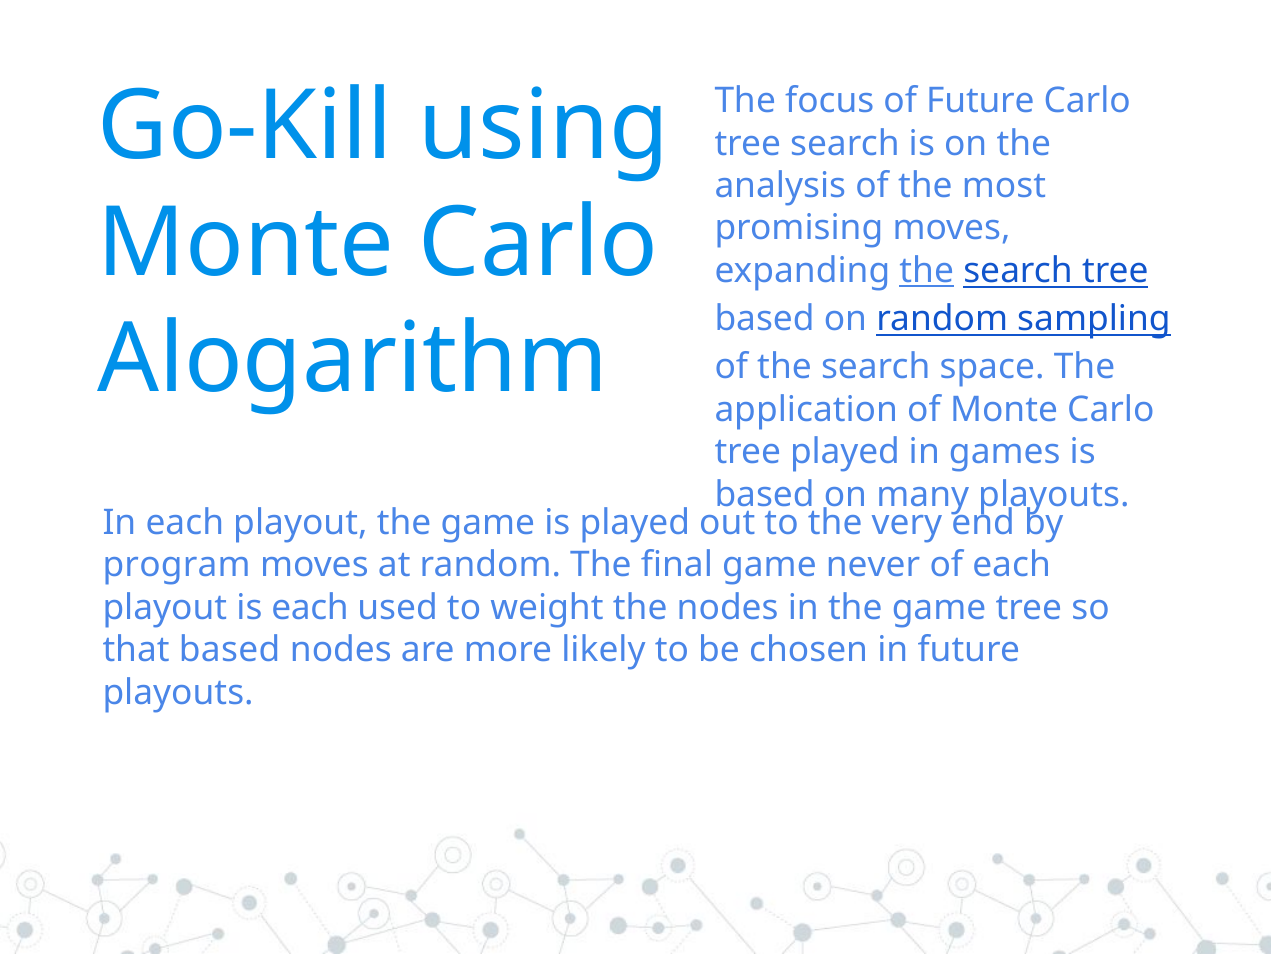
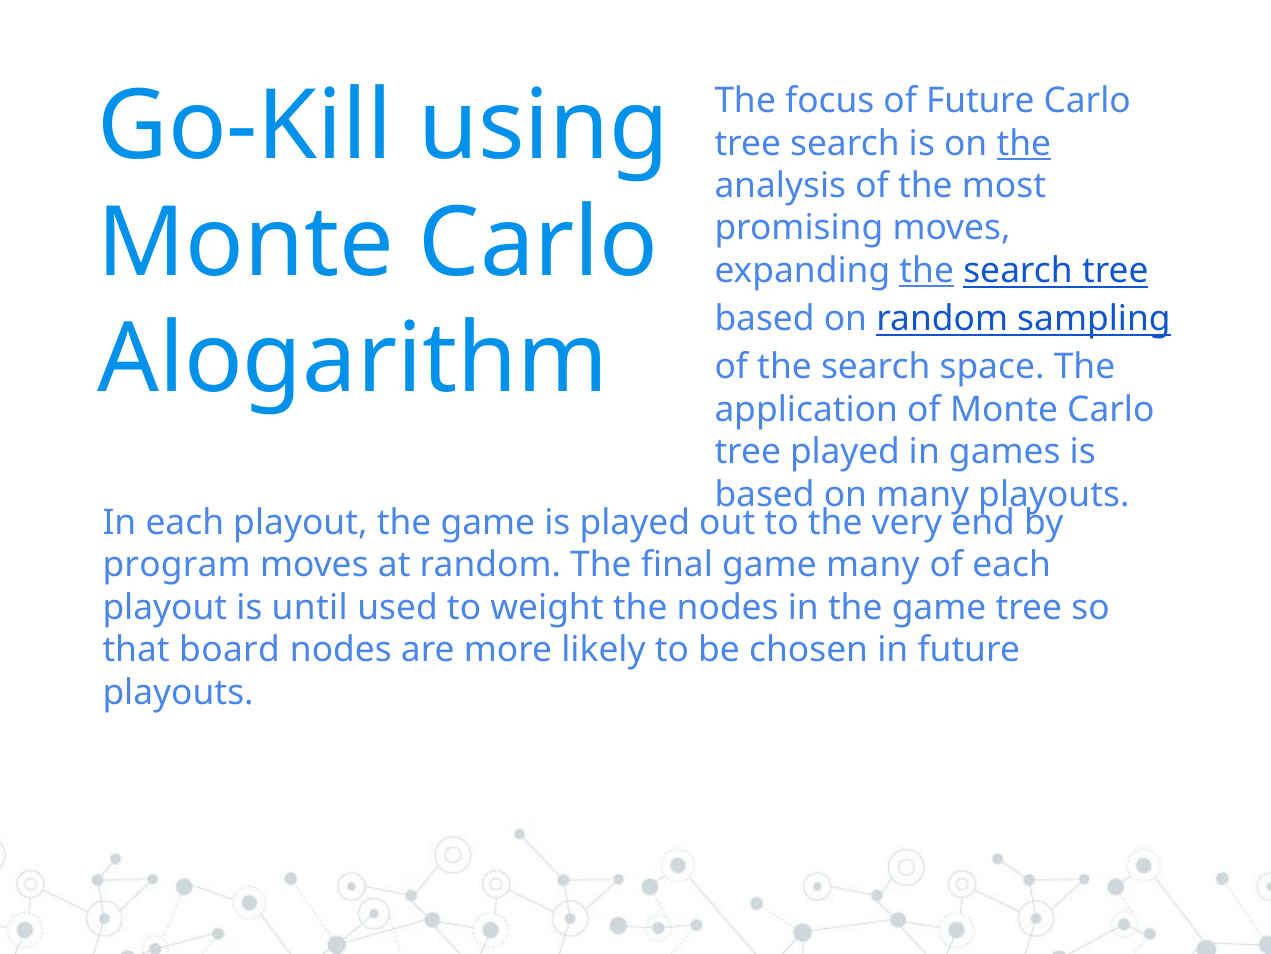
the at (1024, 143) underline: none -> present
game never: never -> many
is each: each -> until
that based: based -> board
